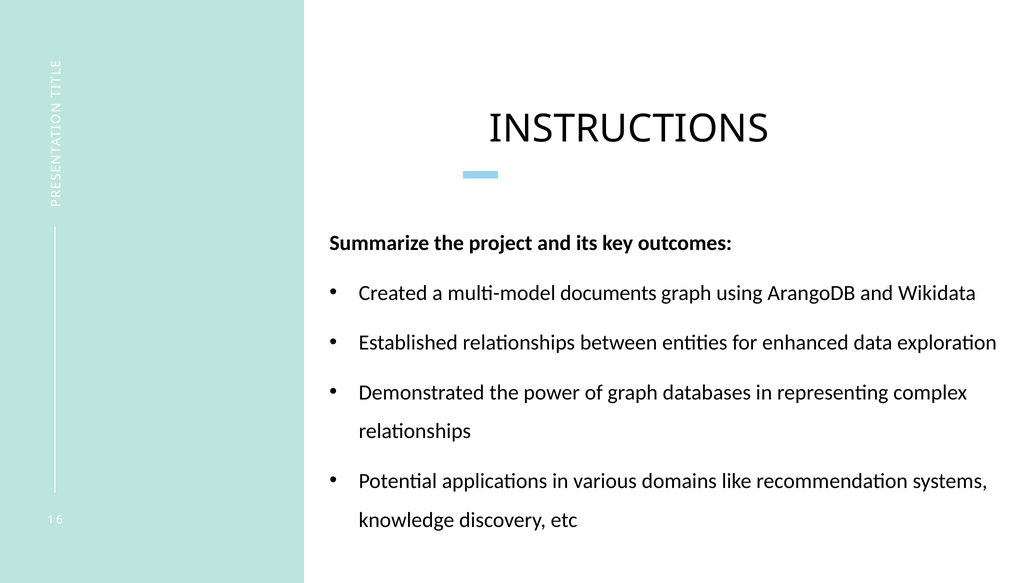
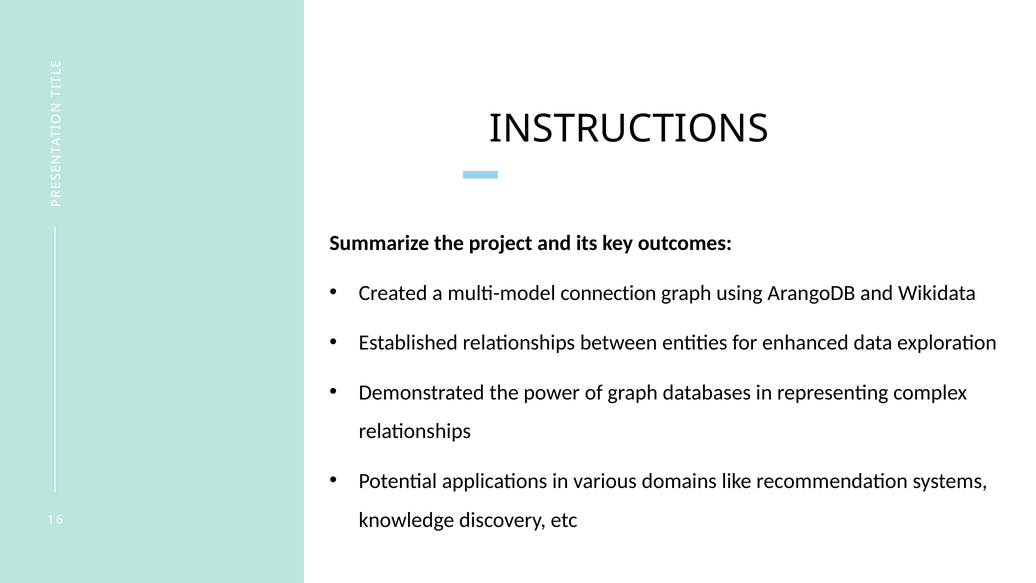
documents: documents -> connection
